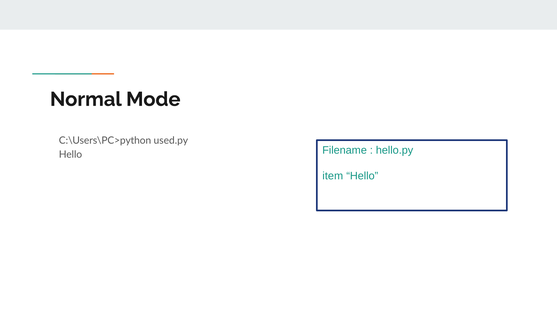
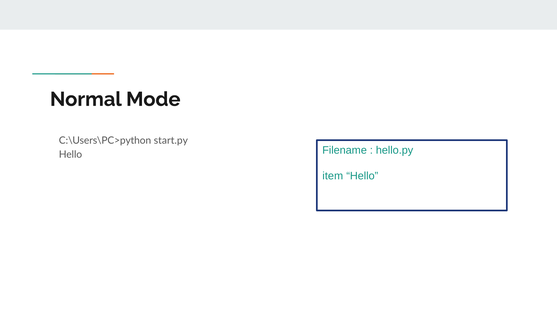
used.py: used.py -> start.py
